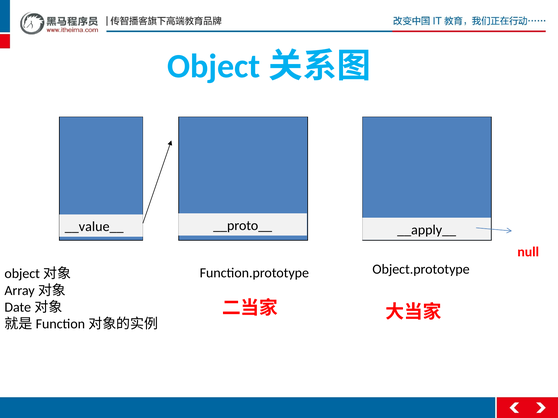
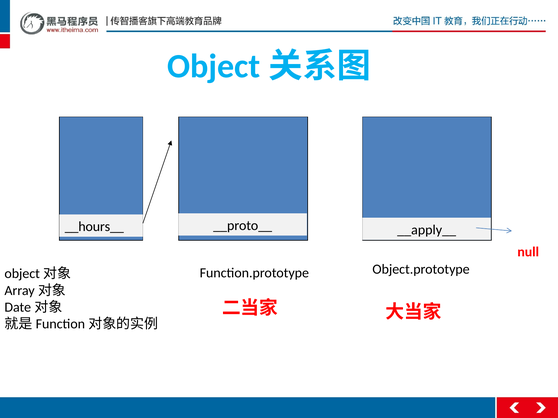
__value__: __value__ -> __hours__
